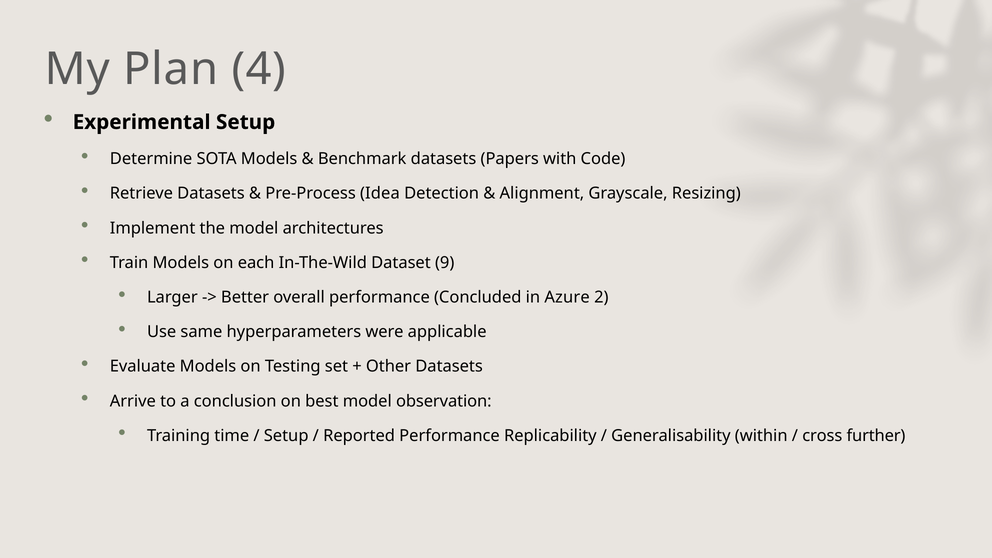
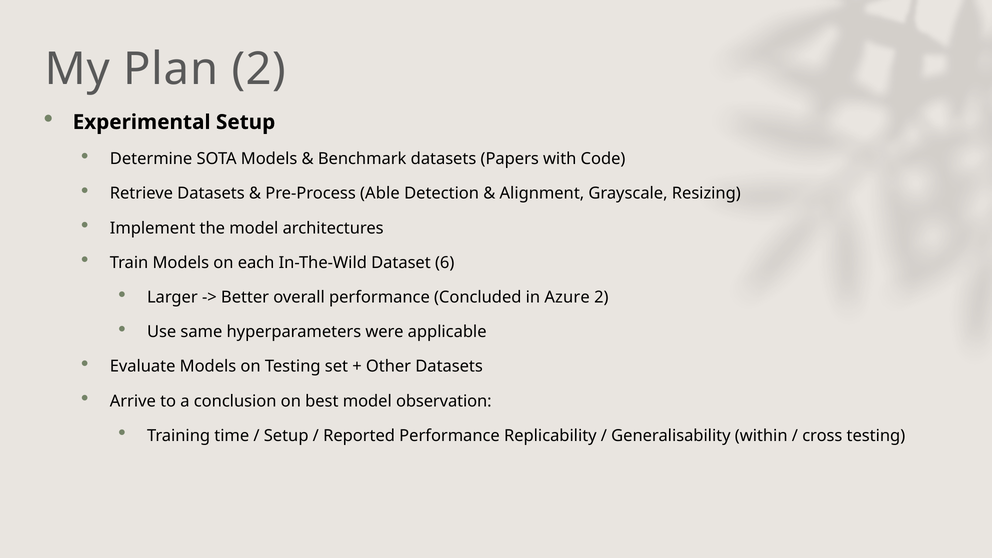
Plan 4: 4 -> 2
Idea: Idea -> Able
9: 9 -> 6
cross further: further -> testing
